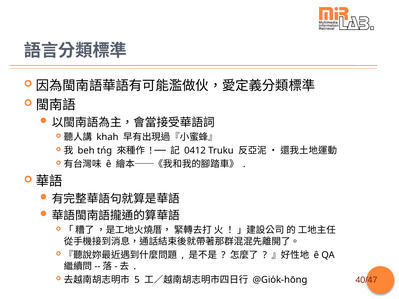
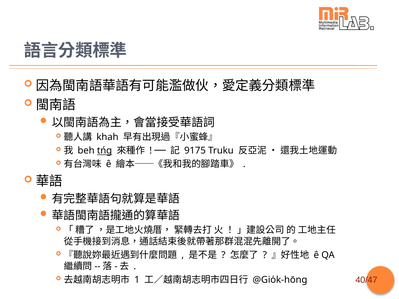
tńg underline: none -> present
0412: 0412 -> 9175
5: 5 -> 1
